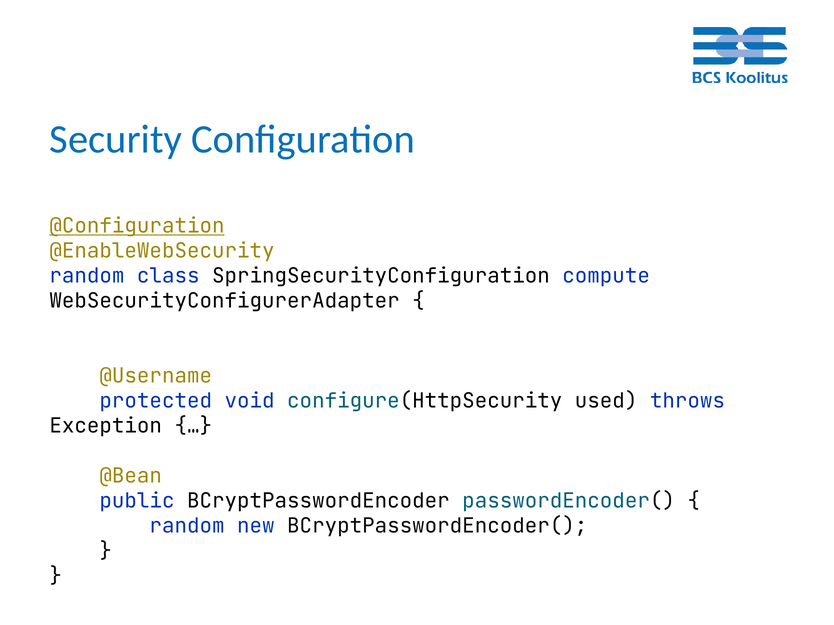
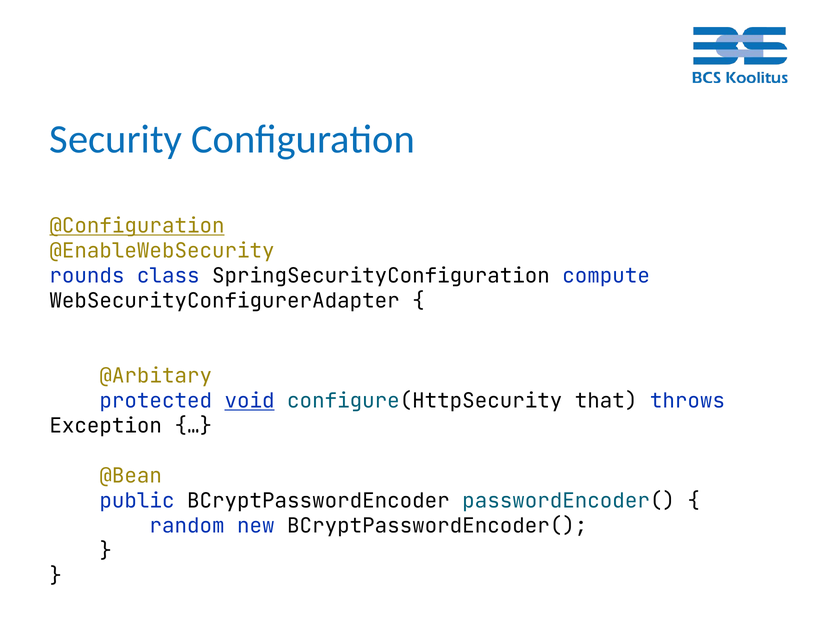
random at (87, 276): random -> rounds
@Username: @Username -> @Arbitary
void underline: none -> present
used: used -> that
